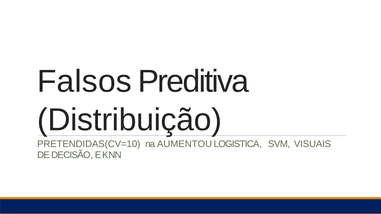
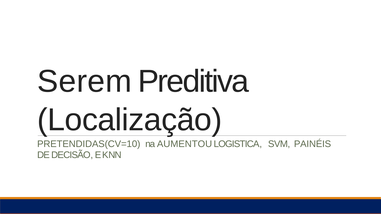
Falsos: Falsos -> Serem
Distribuição: Distribuição -> Localização
VISUAIS: VISUAIS -> PAINÉIS
